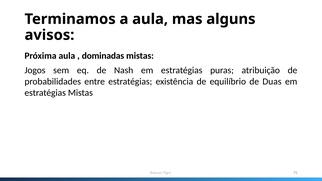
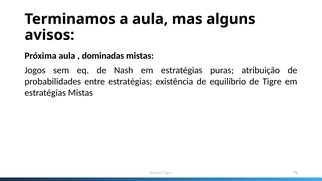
de Duas: Duas -> Tigre
